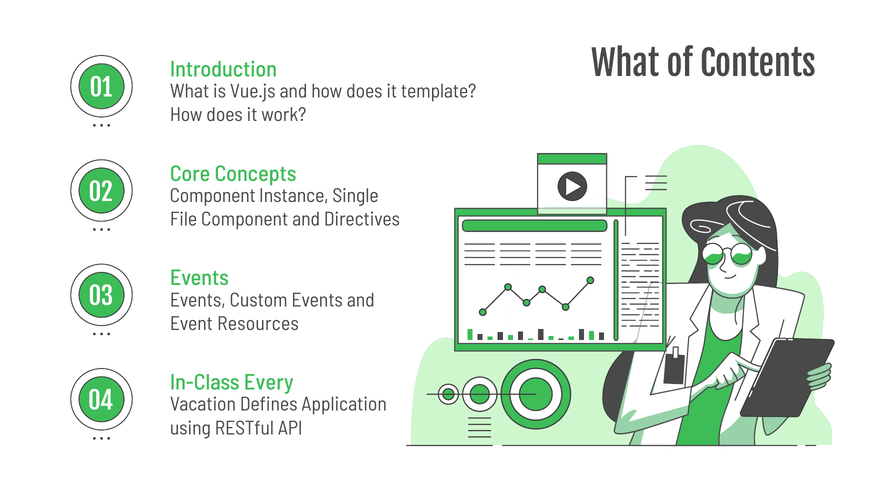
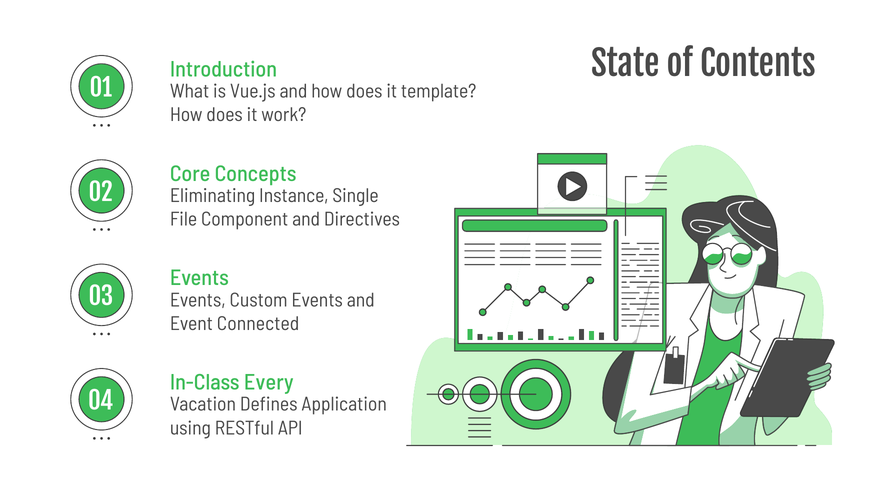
What at (625, 65): What -> State
Component at (213, 195): Component -> Eliminating
Resources: Resources -> Connected
